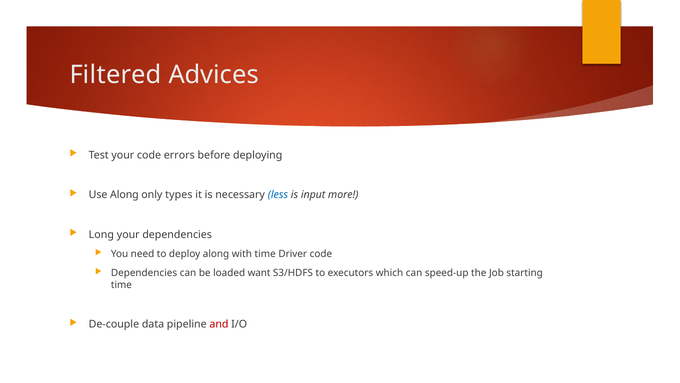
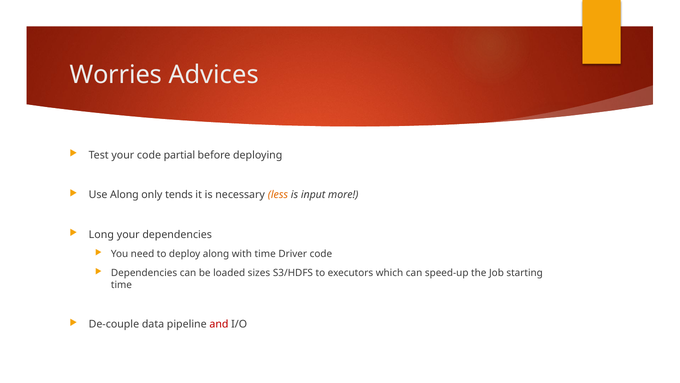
Filtered: Filtered -> Worries
errors: errors -> partial
types: types -> tends
less colour: blue -> orange
want: want -> sizes
